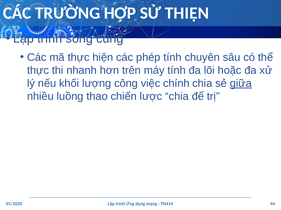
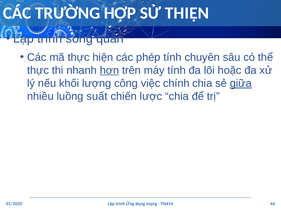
cùng: cùng -> quản
hơn underline: none -> present
thao: thao -> suất
